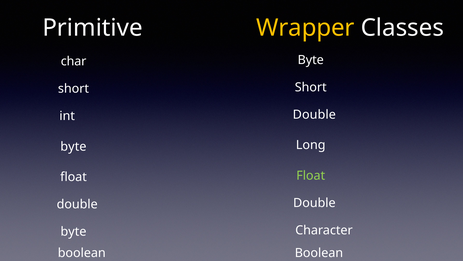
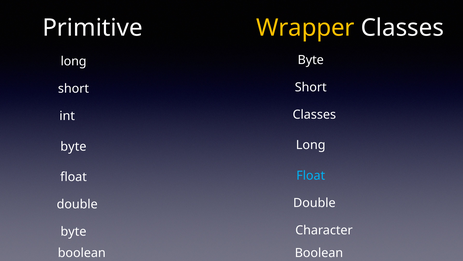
char at (74, 61): char -> long
Double at (314, 114): Double -> Classes
Float at (311, 175) colour: light green -> light blue
